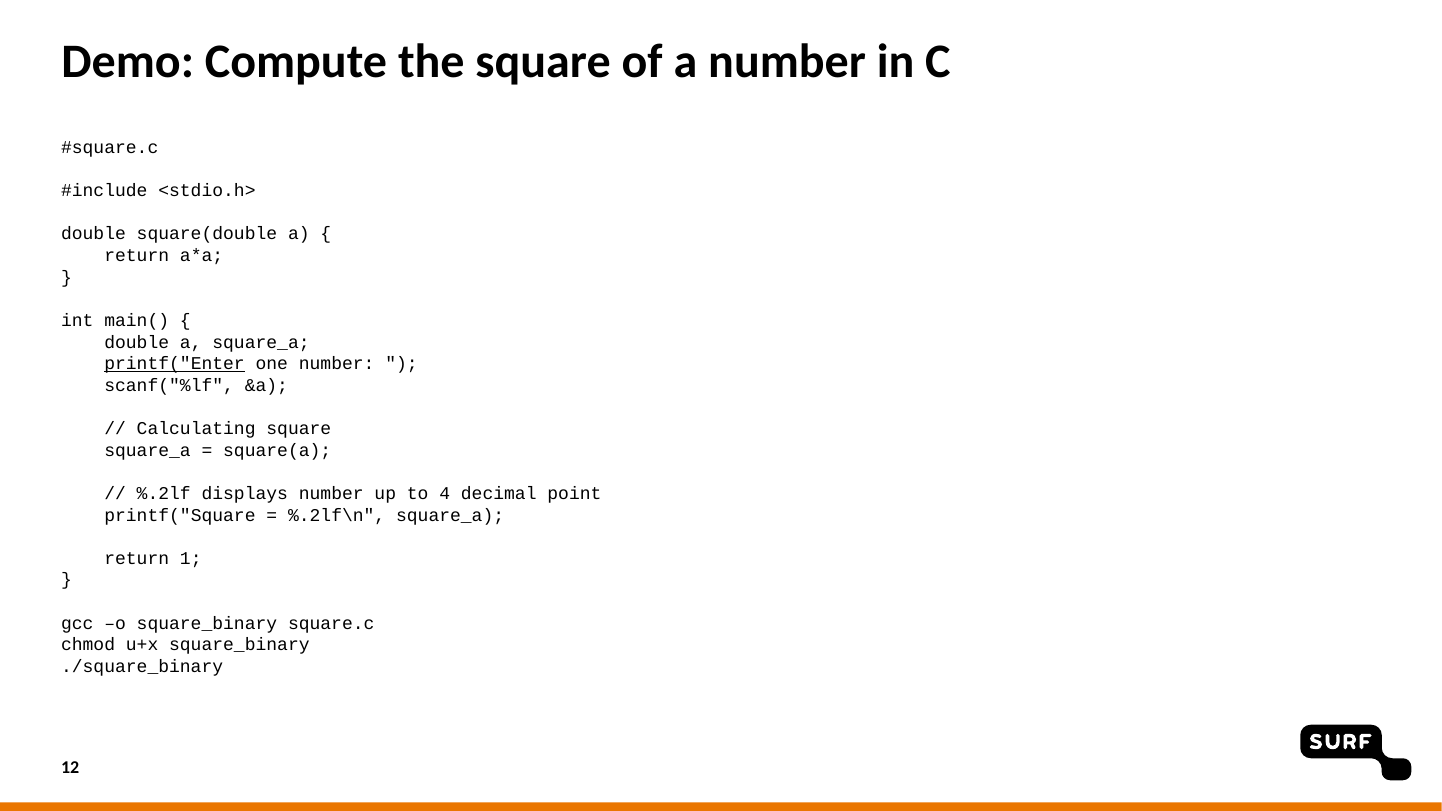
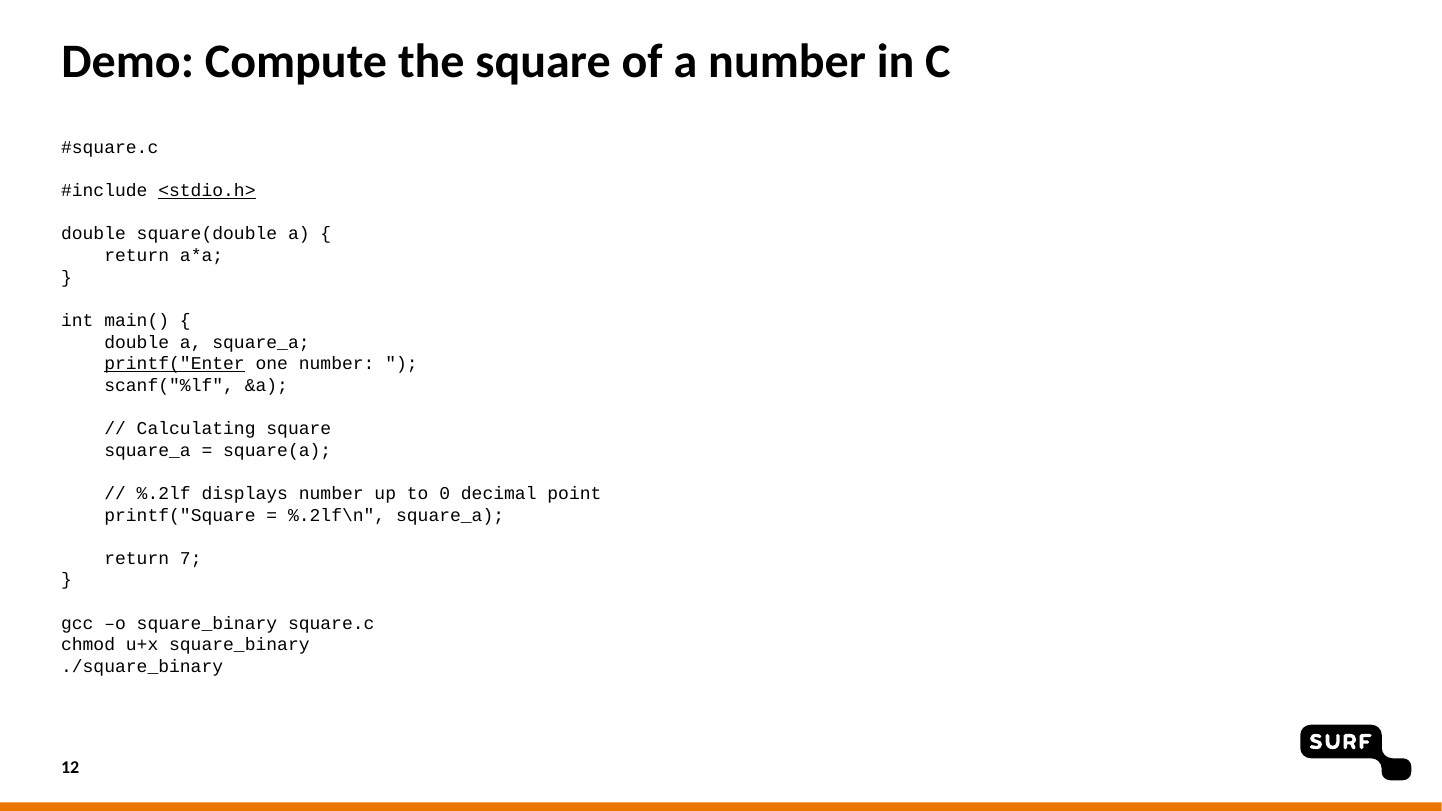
<stdio.h> underline: none -> present
4: 4 -> 0
1: 1 -> 7
